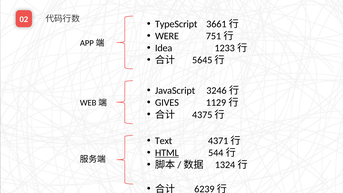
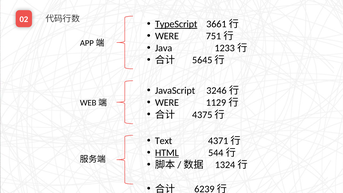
TypeScript underline: none -> present
Idea: Idea -> Java
GIVES at (167, 103): GIVES -> WERE
